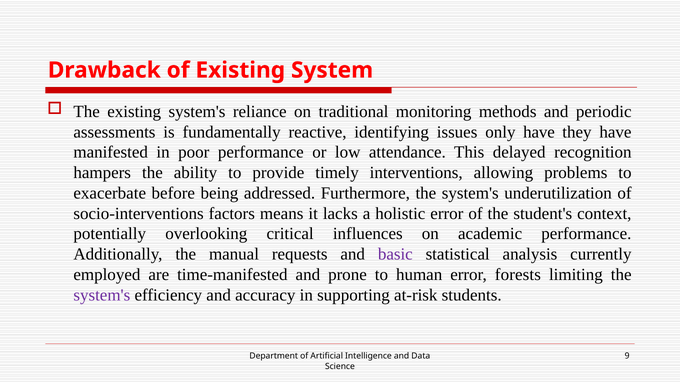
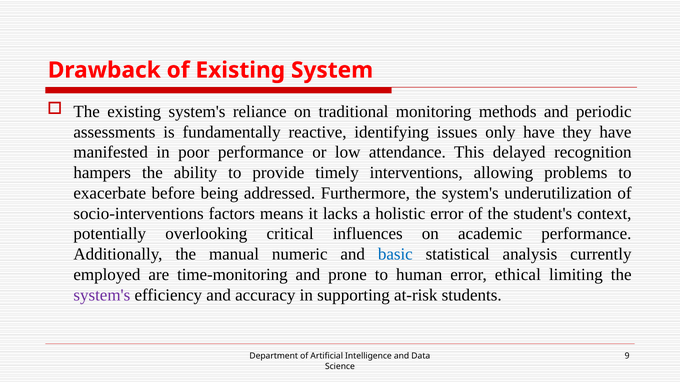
requests: requests -> numeric
basic colour: purple -> blue
time-manifested: time-manifested -> time-monitoring
forests: forests -> ethical
